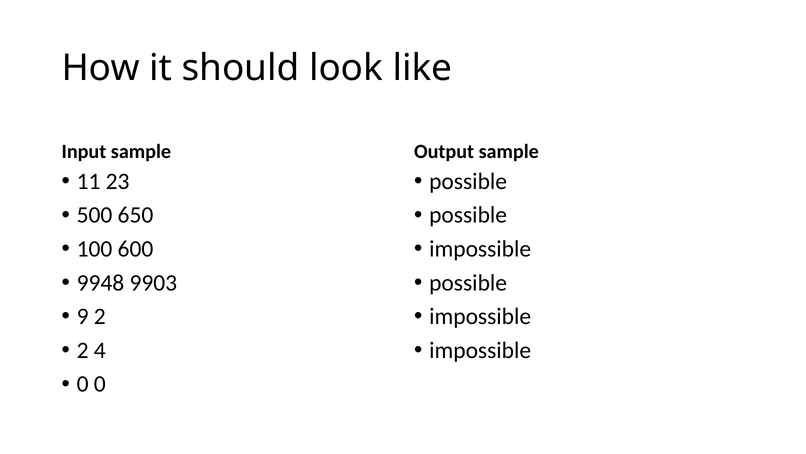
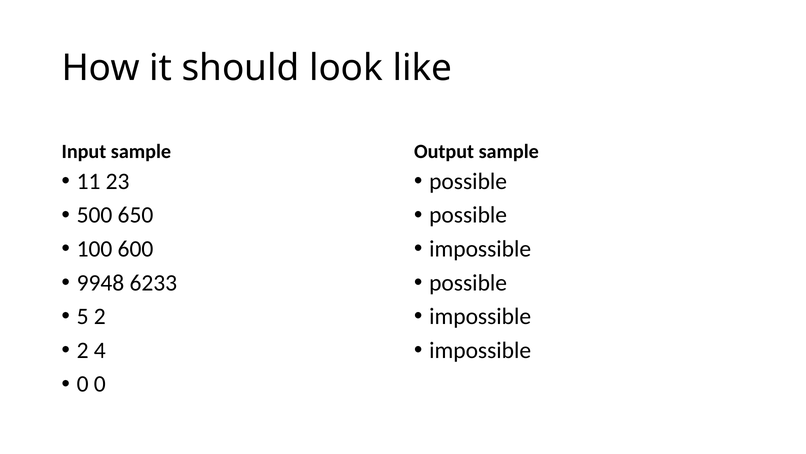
9903: 9903 -> 6233
9: 9 -> 5
